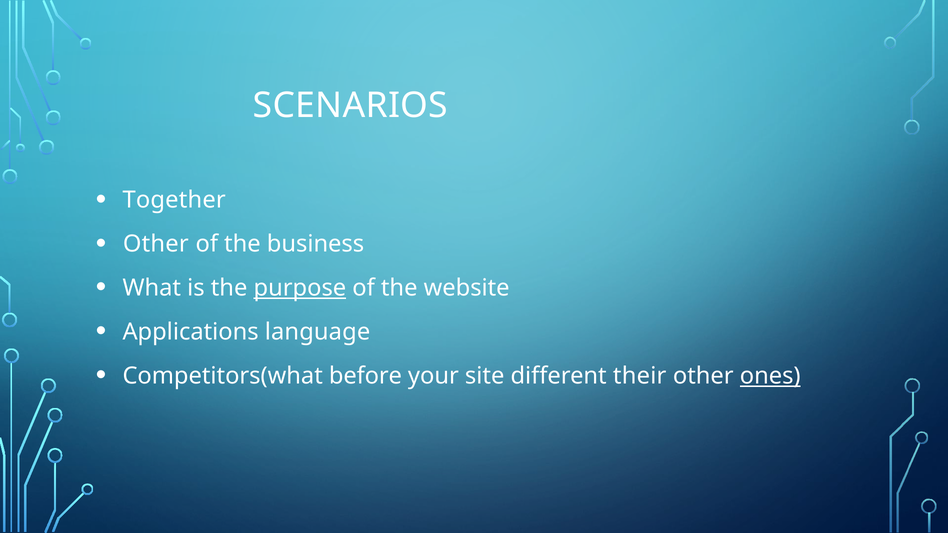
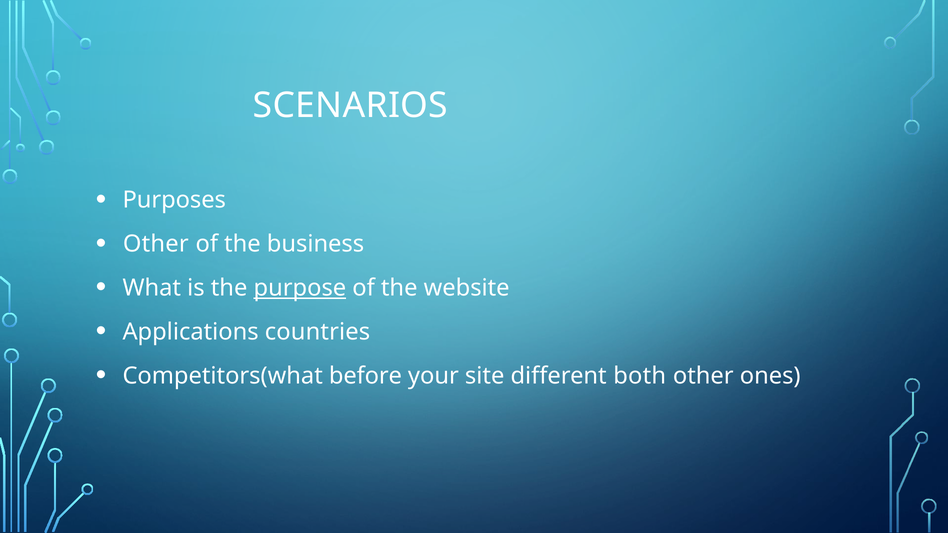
Together: Together -> Purposes
language: language -> countries
their: their -> both
ones underline: present -> none
